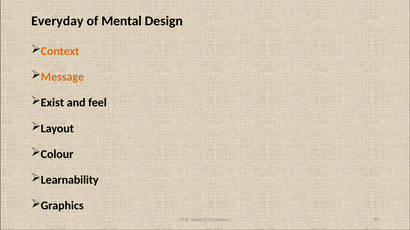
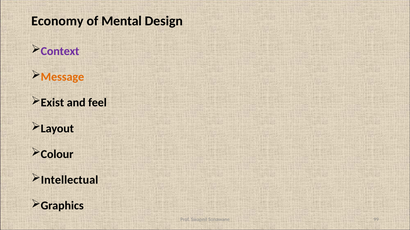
Everyday: Everyday -> Economy
Context colour: orange -> purple
Learnability: Learnability -> Intellectual
